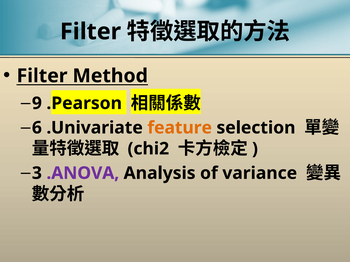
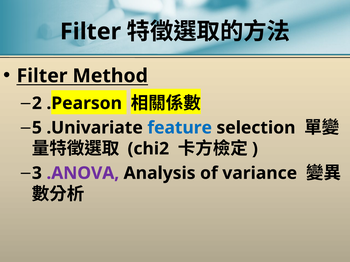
9: 9 -> 2
6: 6 -> 5
feature colour: orange -> blue
